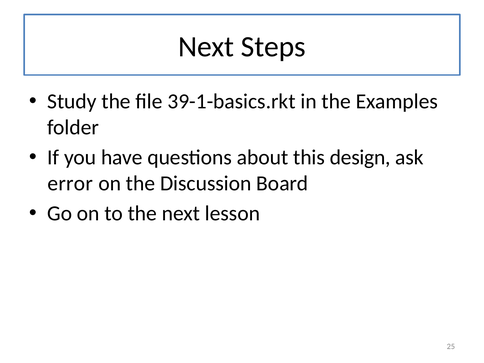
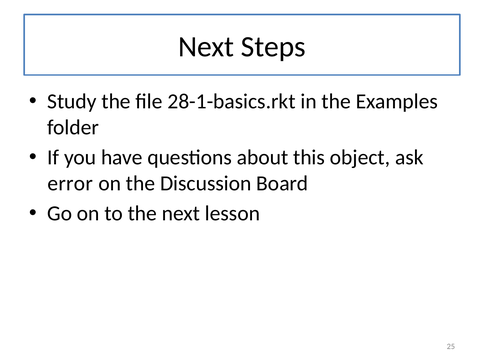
39-1-basics.rkt: 39-1-basics.rkt -> 28-1-basics.rkt
design: design -> object
